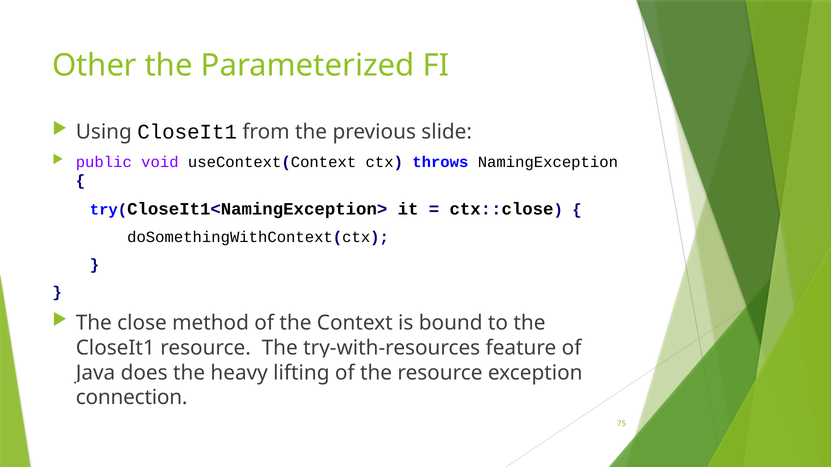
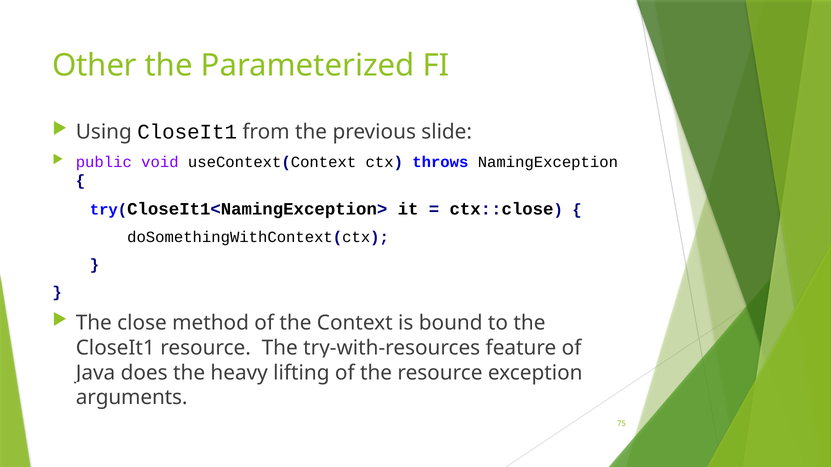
connection: connection -> arguments
